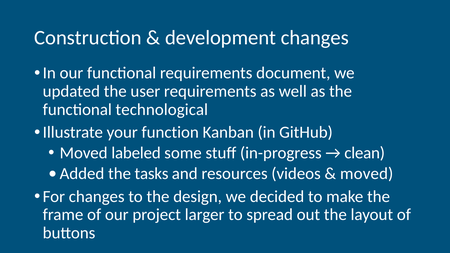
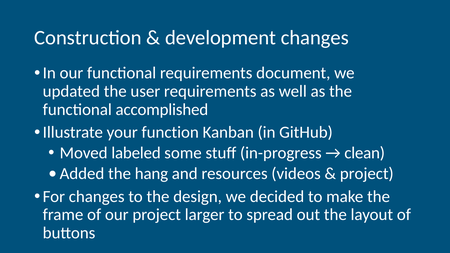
technological: technological -> accomplished
tasks: tasks -> hang
moved at (367, 174): moved -> project
